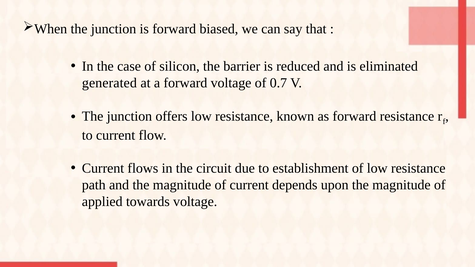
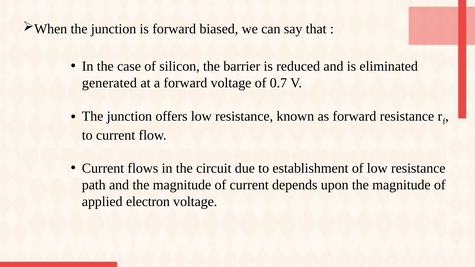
towards: towards -> electron
